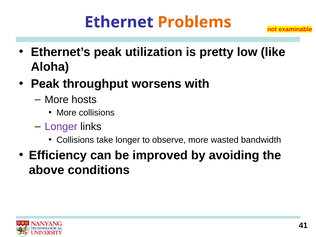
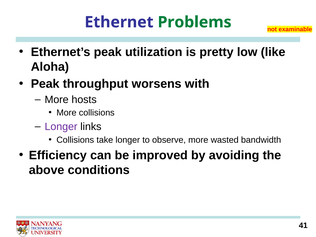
Problems colour: orange -> green
